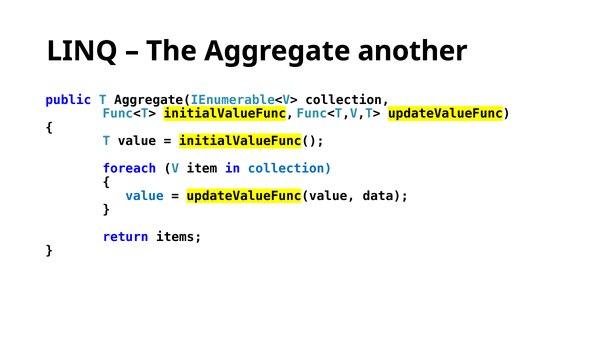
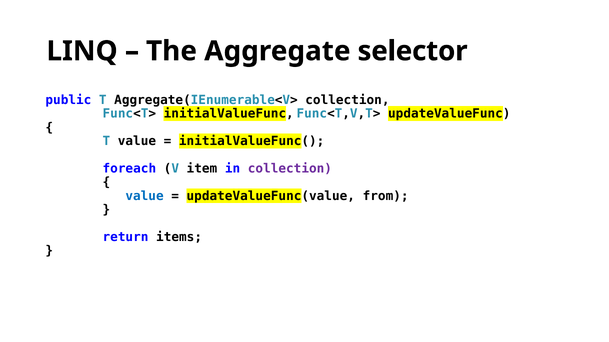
another: another -> selector
collection at (290, 169) colour: blue -> purple
data: data -> from
